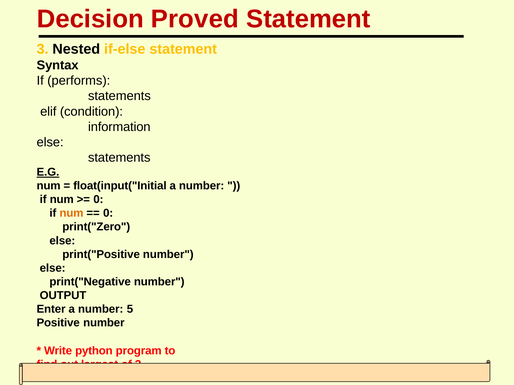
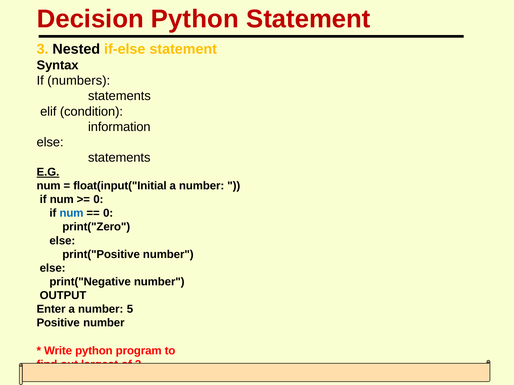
Decision Proved: Proved -> Python
If performs: performs -> numbers
num at (72, 213) colour: orange -> blue
